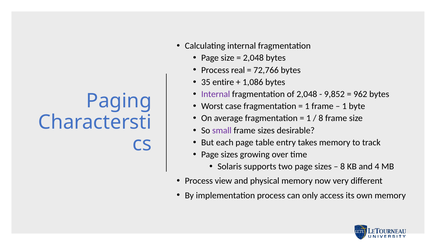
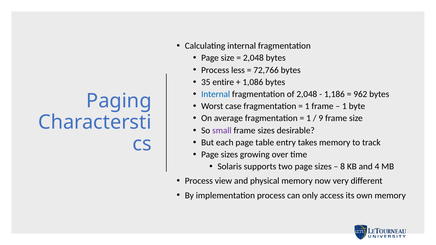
real: real -> less
Internal at (216, 94) colour: purple -> blue
9,852: 9,852 -> 1,186
8 at (321, 118): 8 -> 9
